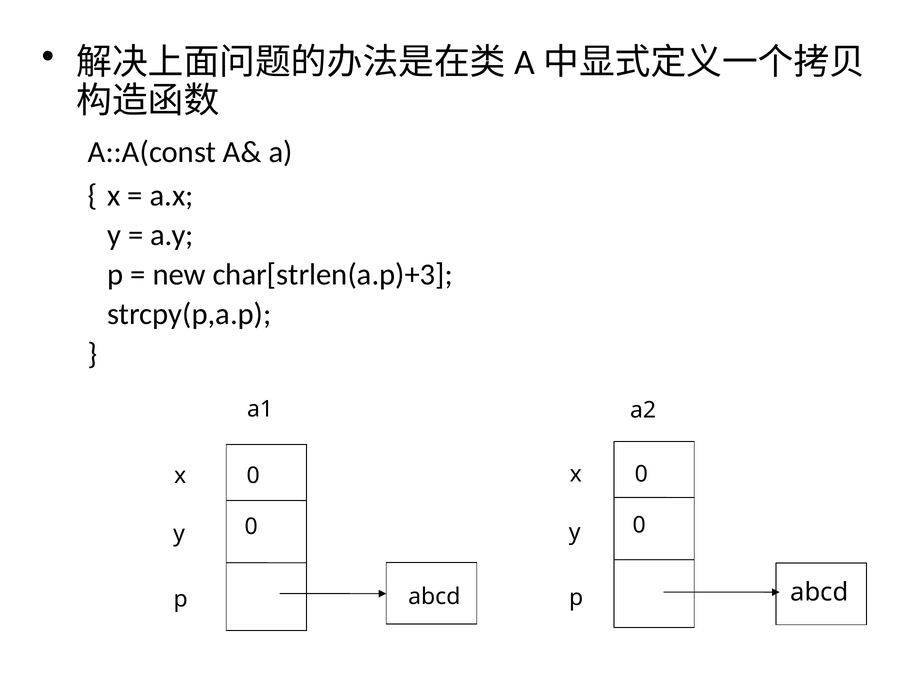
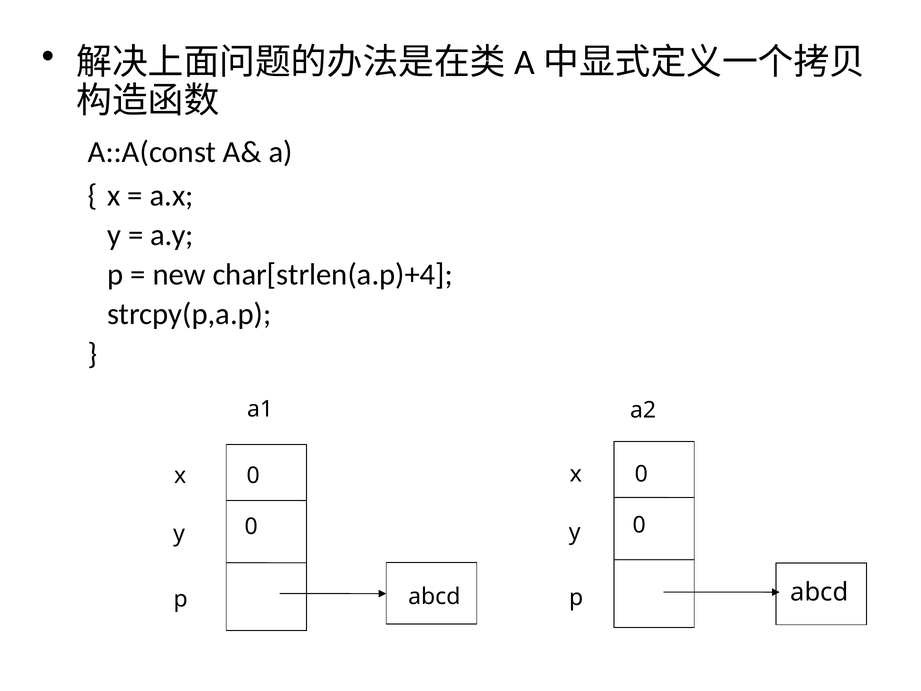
char[strlen(a.p)+3: char[strlen(a.p)+3 -> char[strlen(a.p)+4
